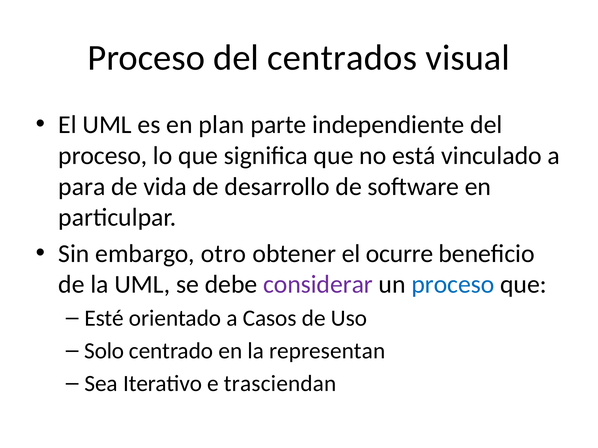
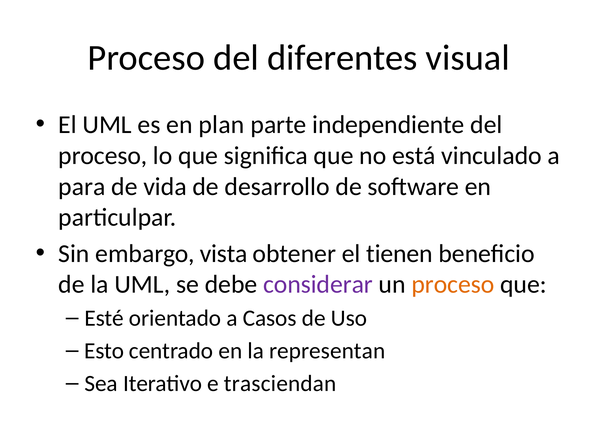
centrados: centrados -> diferentes
otro: otro -> vista
ocurre: ocurre -> tienen
proceso at (453, 285) colour: blue -> orange
Solo: Solo -> Esto
